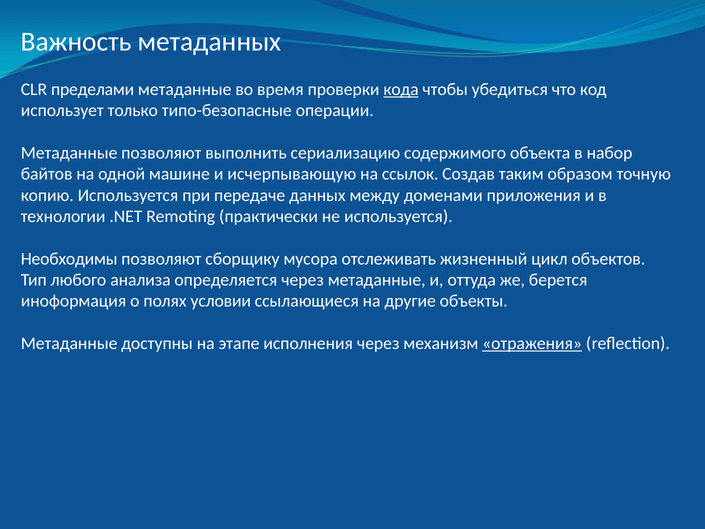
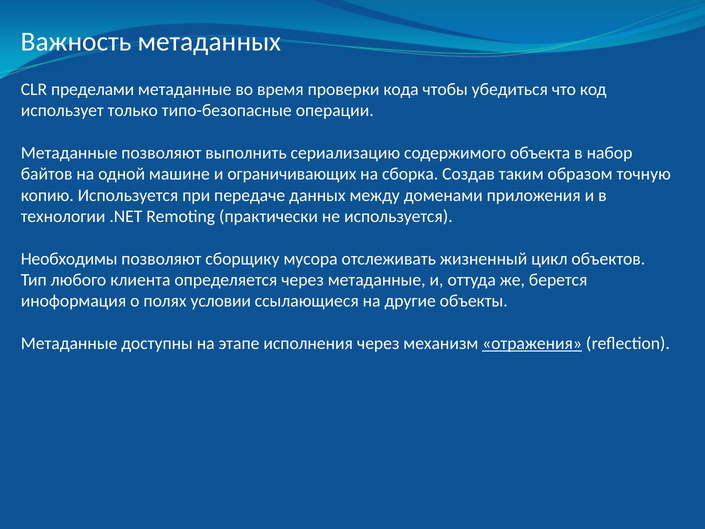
кода underline: present -> none
исчерпывающую: исчерпывающую -> ограничивающих
ссылок: ссылок -> сборка
анализа: анализа -> клиента
